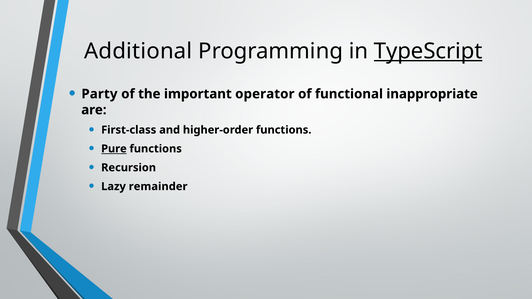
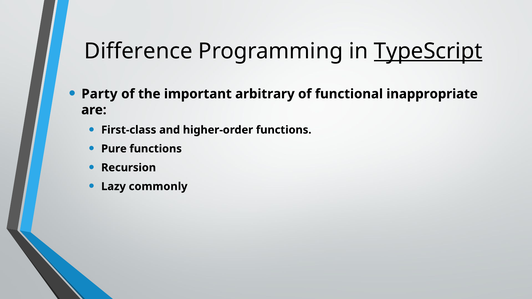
Additional: Additional -> Difference
operator: operator -> arbitrary
Pure underline: present -> none
remainder: remainder -> commonly
